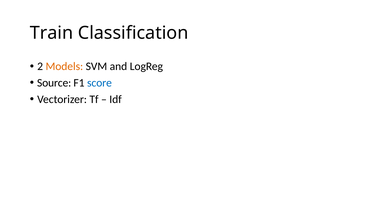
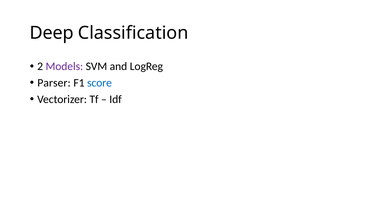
Train: Train -> Deep
Models colour: orange -> purple
Source: Source -> Parser
